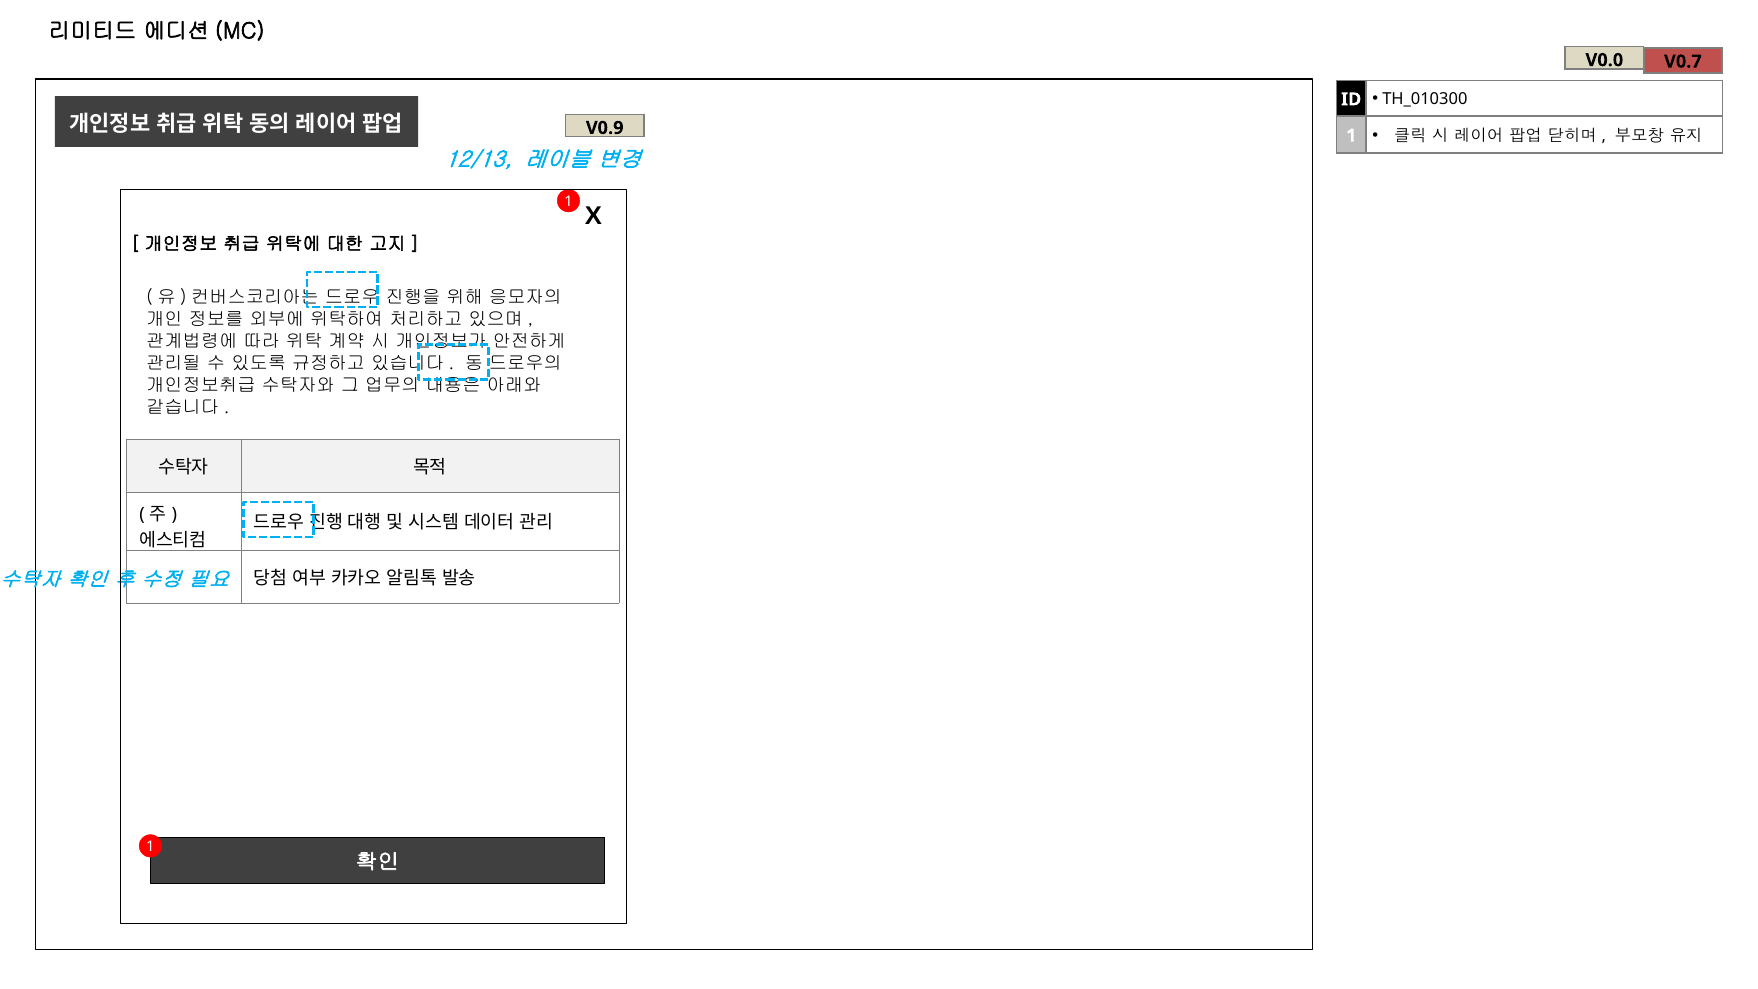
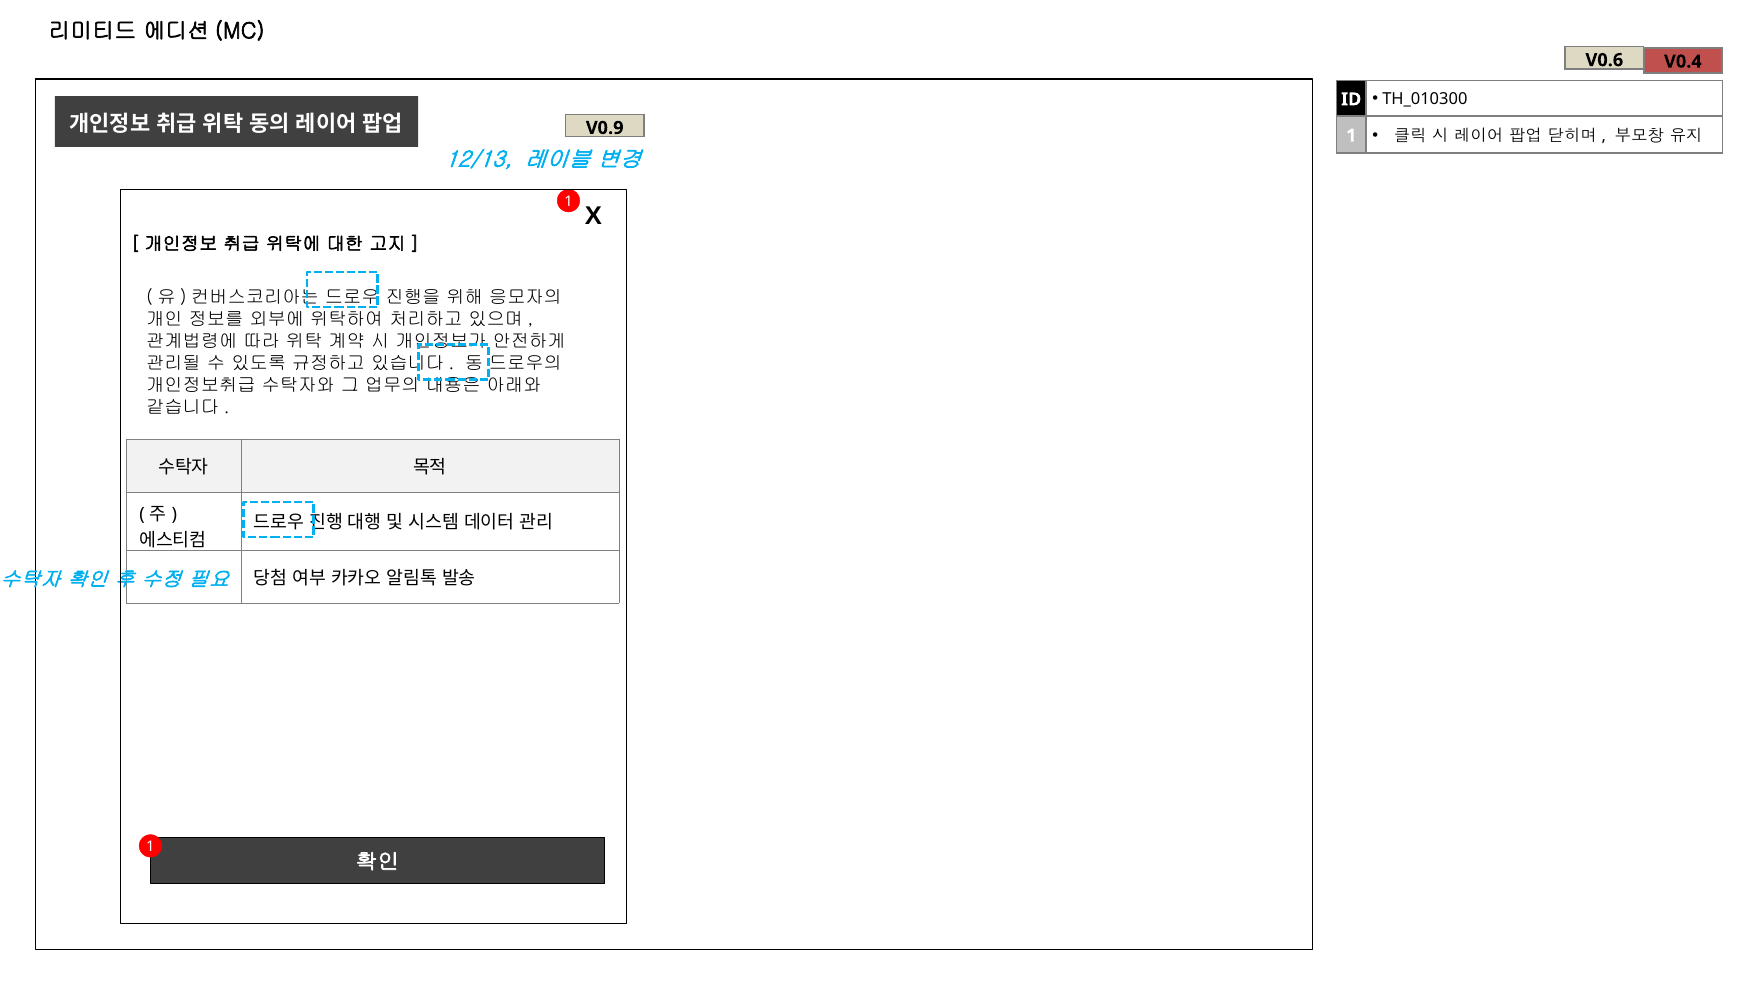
V0.0: V0.0 -> V0.6
V0.7: V0.7 -> V0.4
